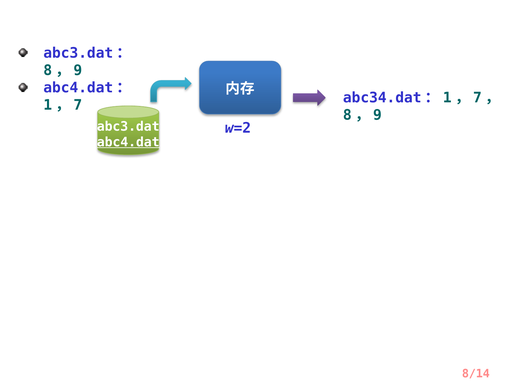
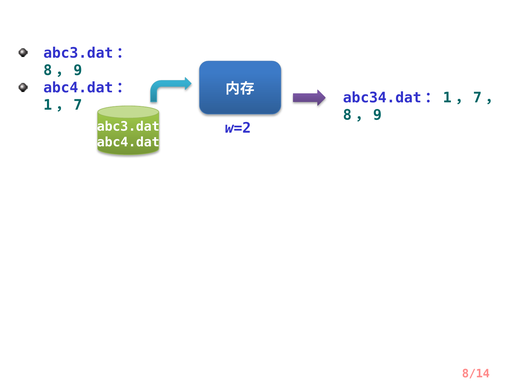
abc4.dat underline: present -> none
